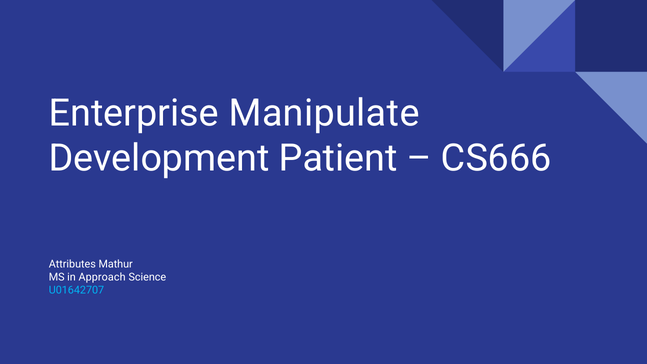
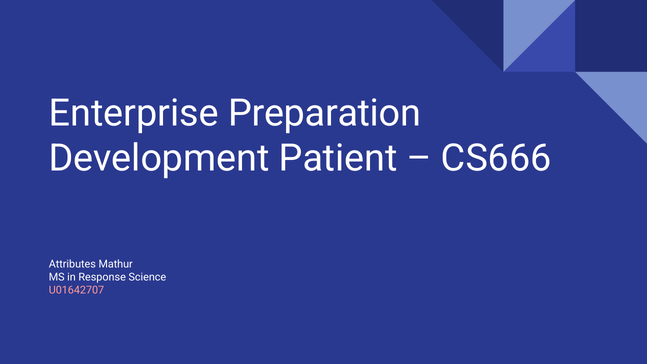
Manipulate: Manipulate -> Preparation
Approach: Approach -> Response
U01642707 colour: light blue -> pink
